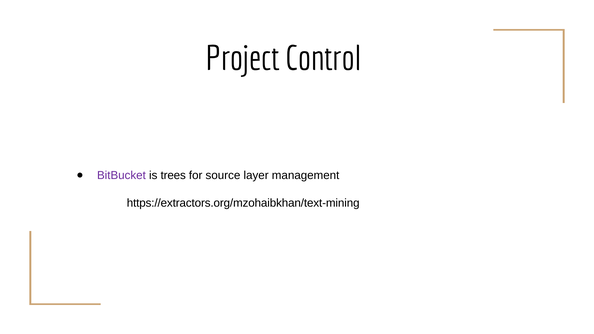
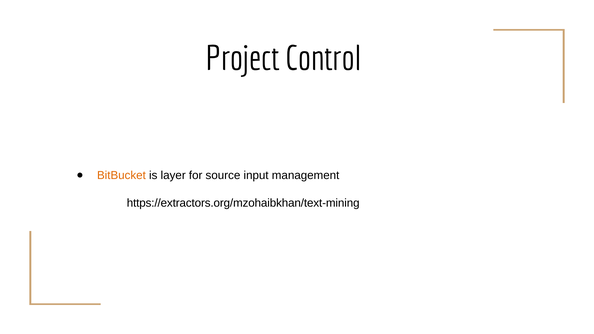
BitBucket colour: purple -> orange
trees: trees -> layer
layer: layer -> input
